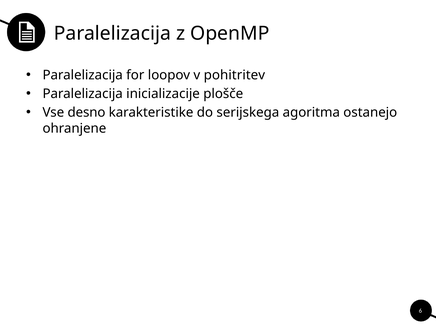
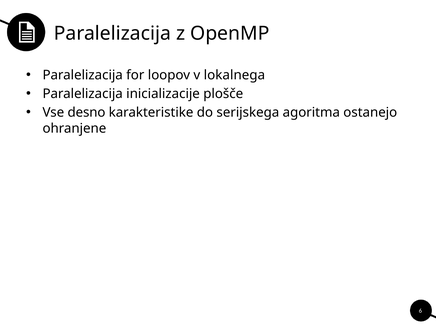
pohitritev: pohitritev -> lokalnega
